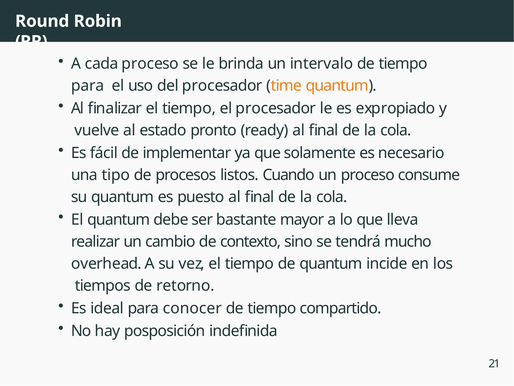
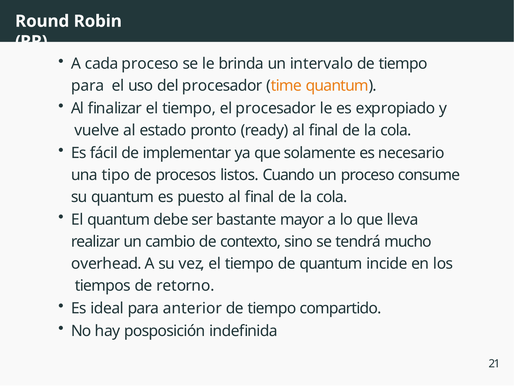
conocer: conocer -> anterior
